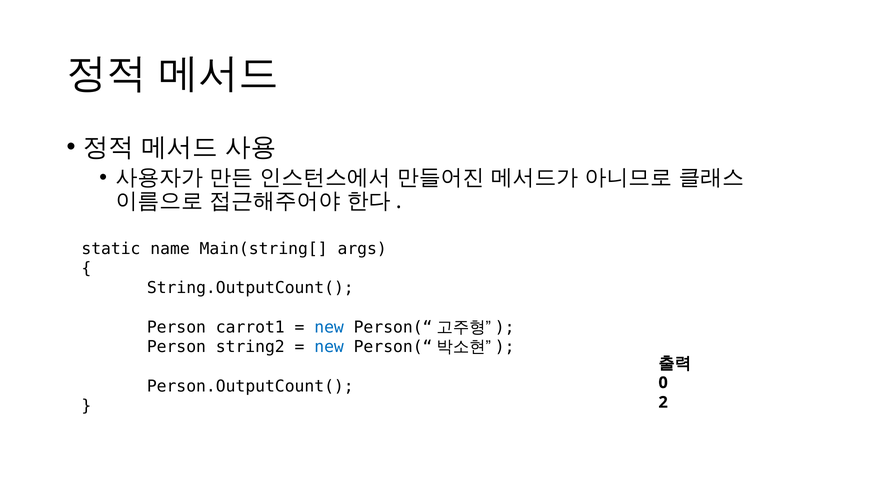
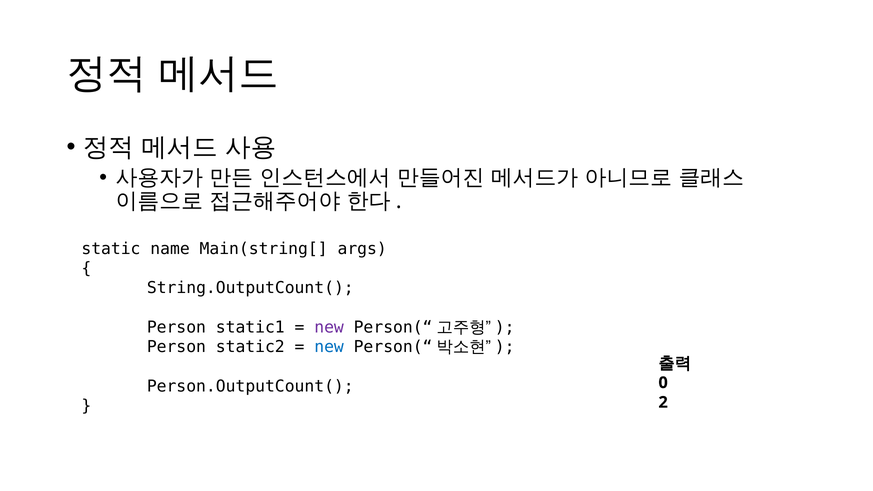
carrot1: carrot1 -> static1
new at (329, 327) colour: blue -> purple
string2: string2 -> static2
